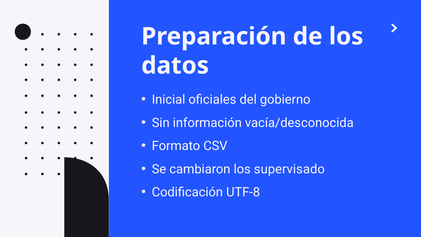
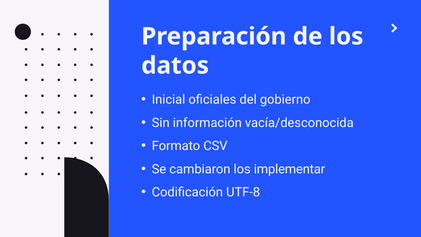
supervisado: supervisado -> implementar
